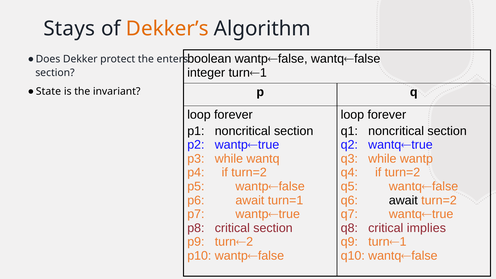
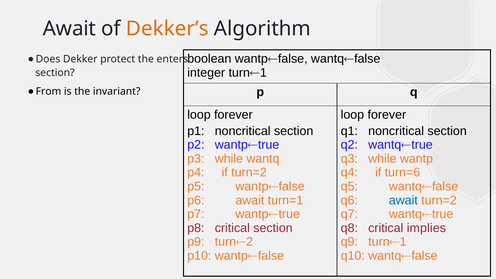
Stays at (69, 29): Stays -> Await
State: State -> From
q4 if turn=2: turn=2 -> turn=6
await at (403, 200) colour: black -> blue
